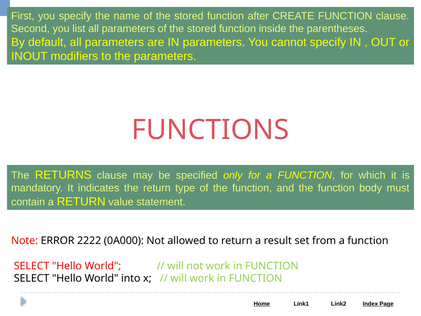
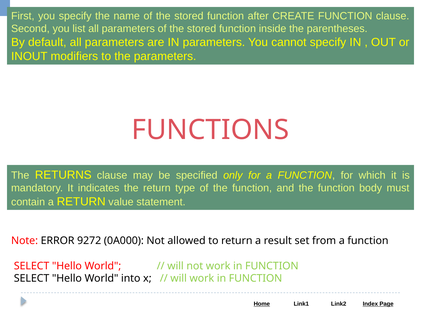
2222: 2222 -> 9272
